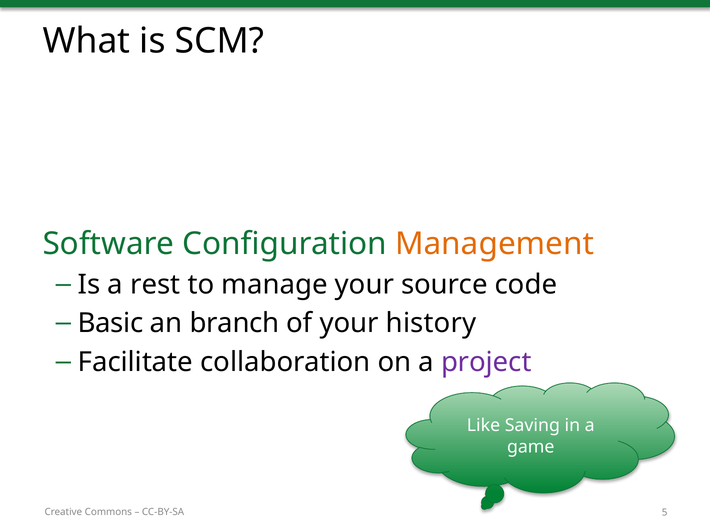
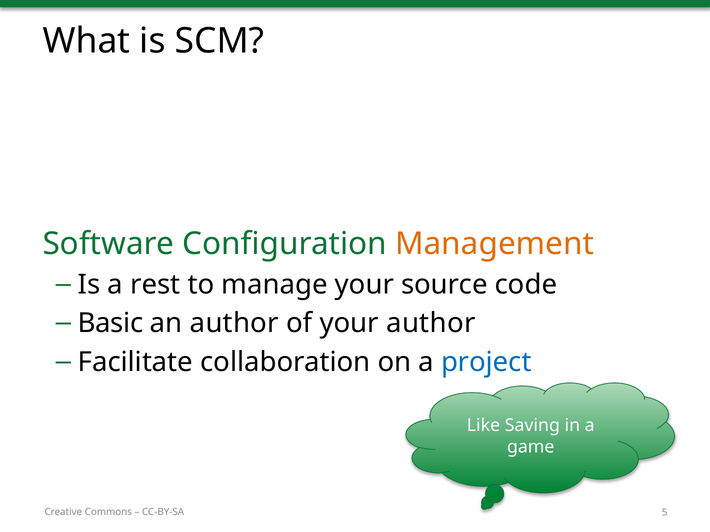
an branch: branch -> author
your history: history -> author
project colour: purple -> blue
